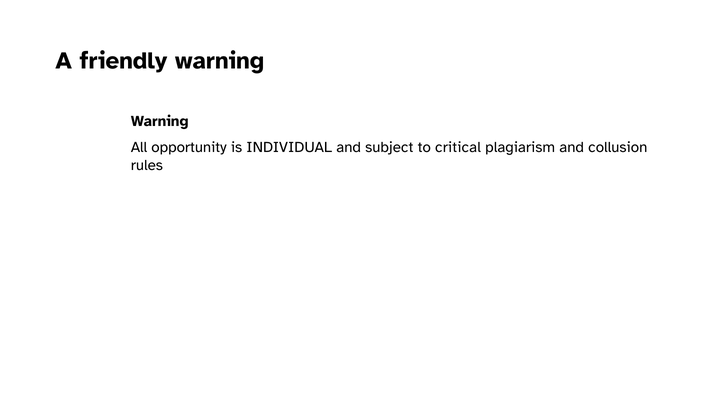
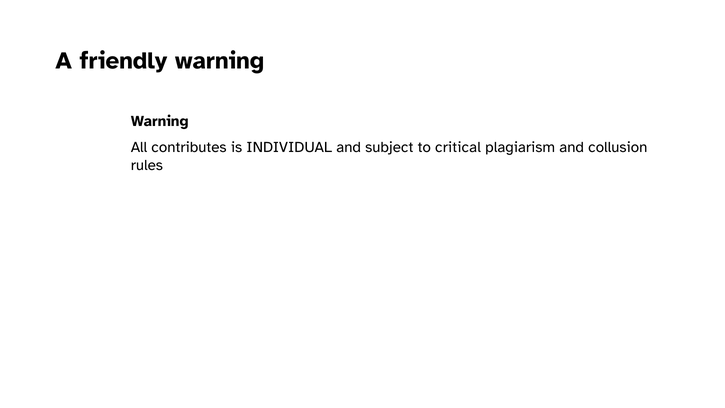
opportunity: opportunity -> contributes
